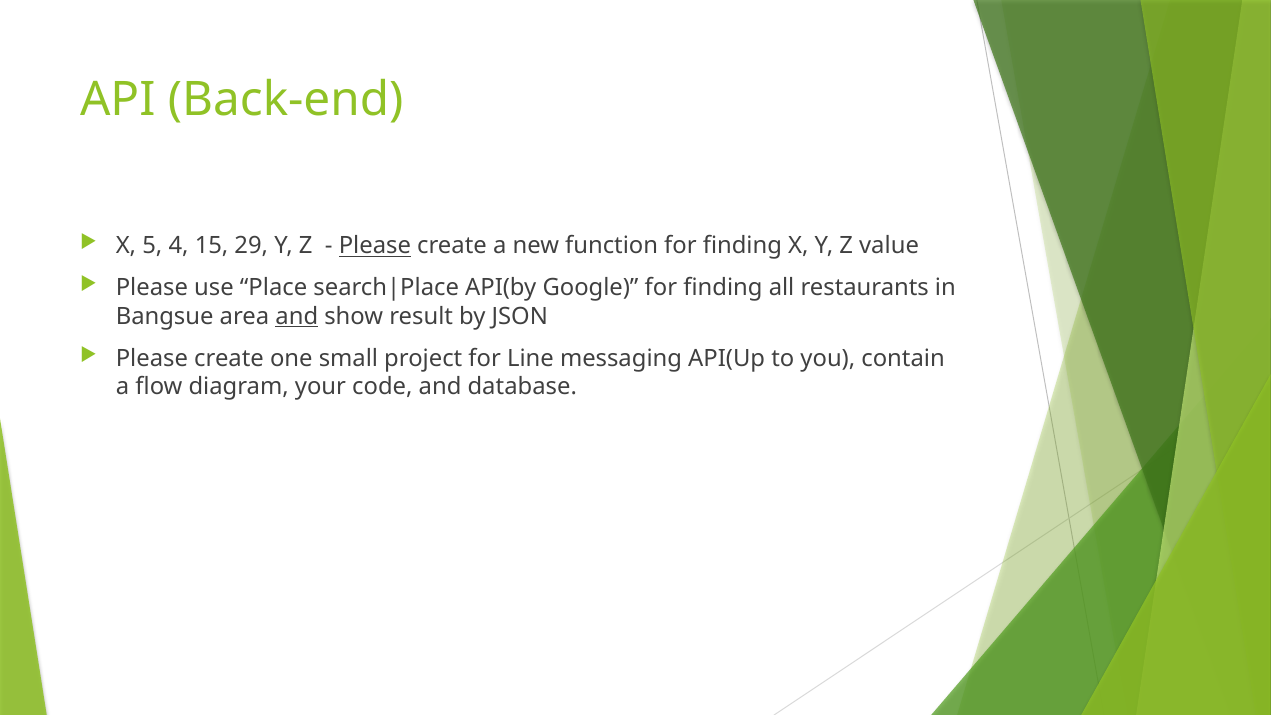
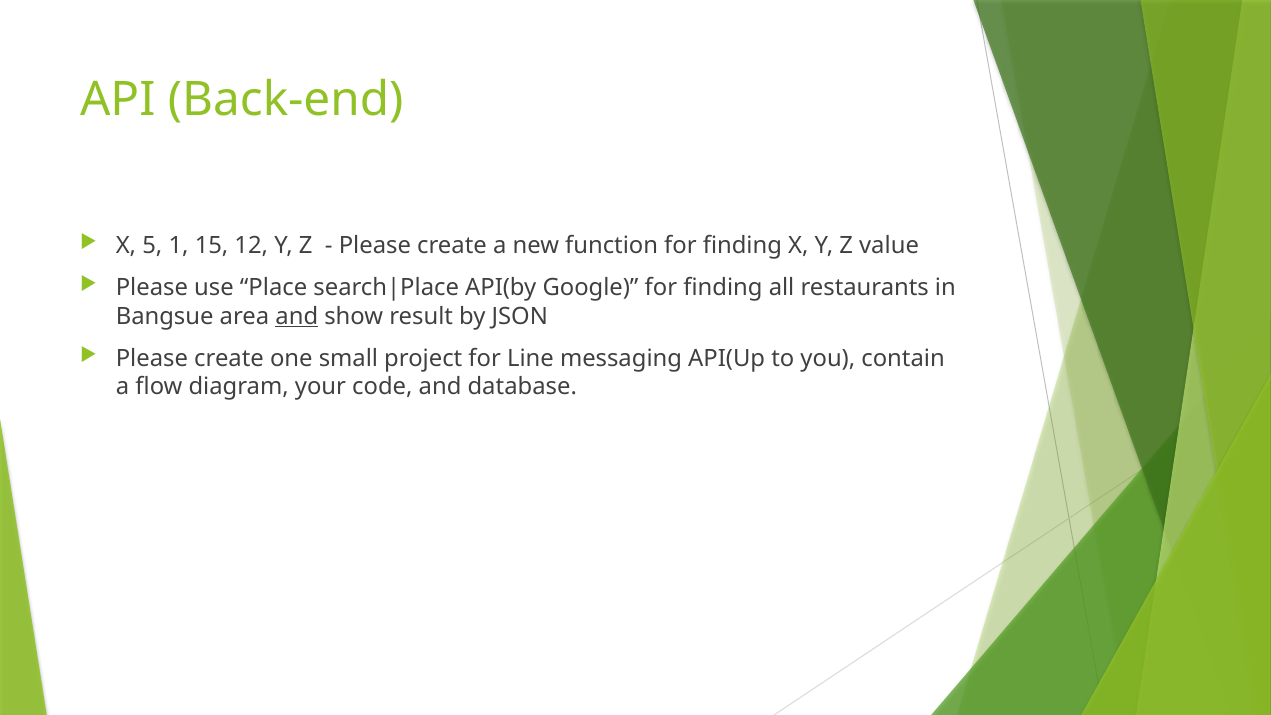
4: 4 -> 1
29: 29 -> 12
Please at (375, 246) underline: present -> none
